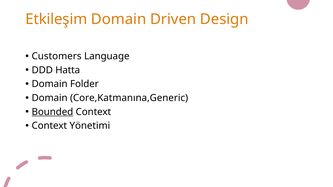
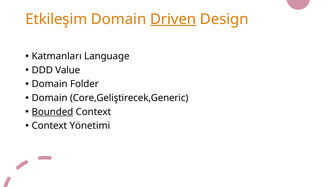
Driven underline: none -> present
Customers: Customers -> Katmanları
Hatta: Hatta -> Value
Core,Katmanına,Generic: Core,Katmanına,Generic -> Core,Geliştirecek,Generic
